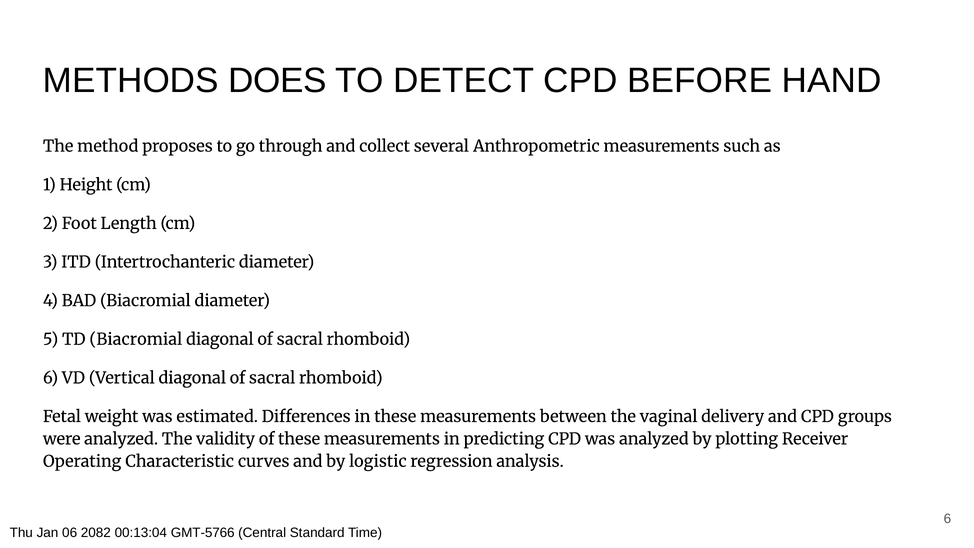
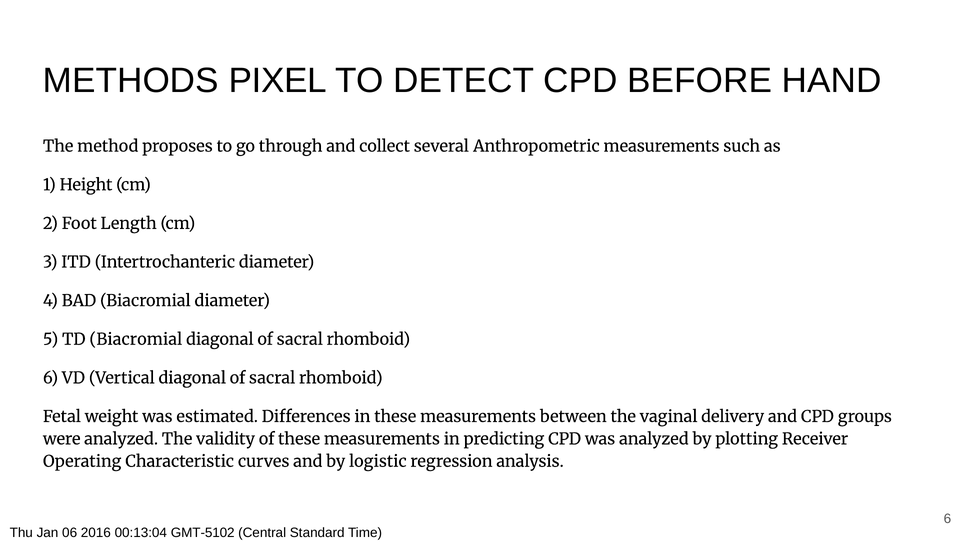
DOES: DOES -> PIXEL
2082: 2082 -> 2016
GMT-5766: GMT-5766 -> GMT-5102
